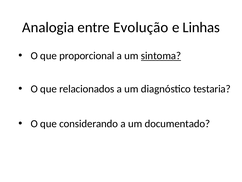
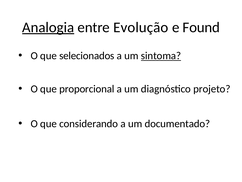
Analogia underline: none -> present
Linhas: Linhas -> Found
proporcional: proporcional -> selecionados
relacionados: relacionados -> proporcional
testaria: testaria -> projeto
